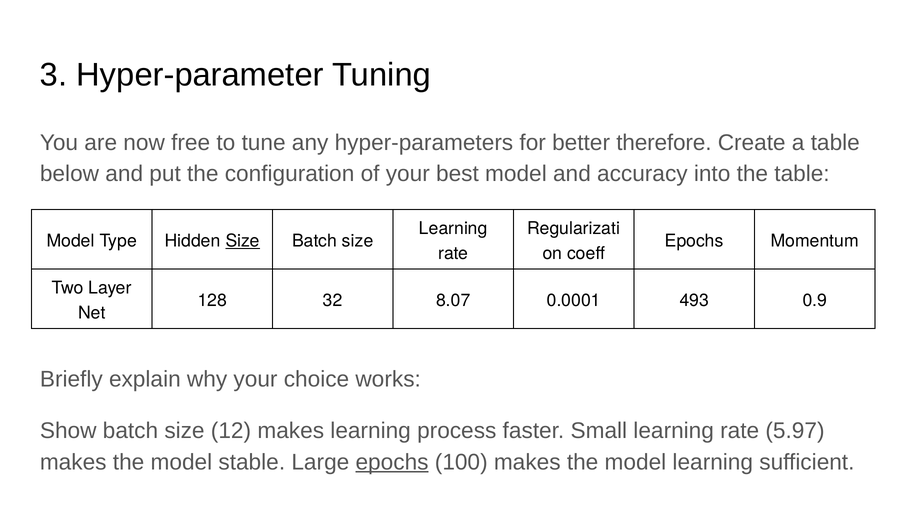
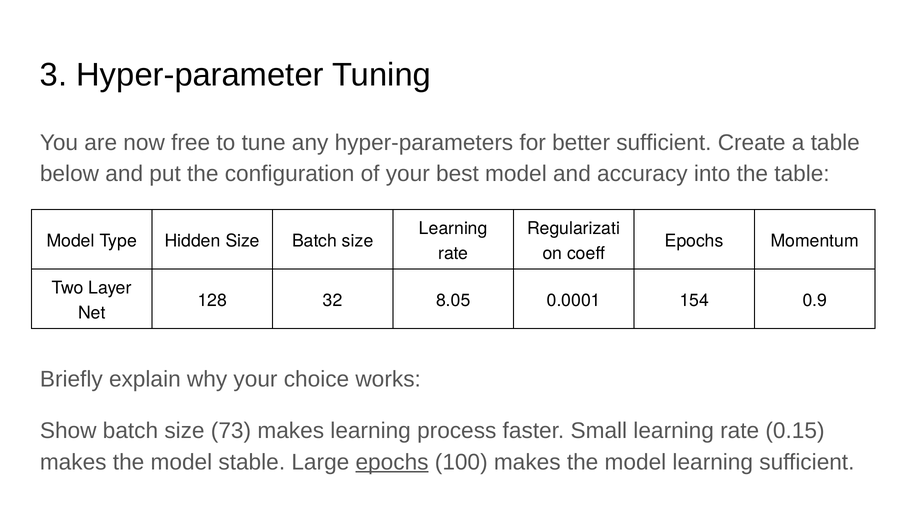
better therefore: therefore -> sufficient
Size at (243, 241) underline: present -> none
8.07: 8.07 -> 8.05
493: 493 -> 154
12: 12 -> 73
5.97: 5.97 -> 0.15
